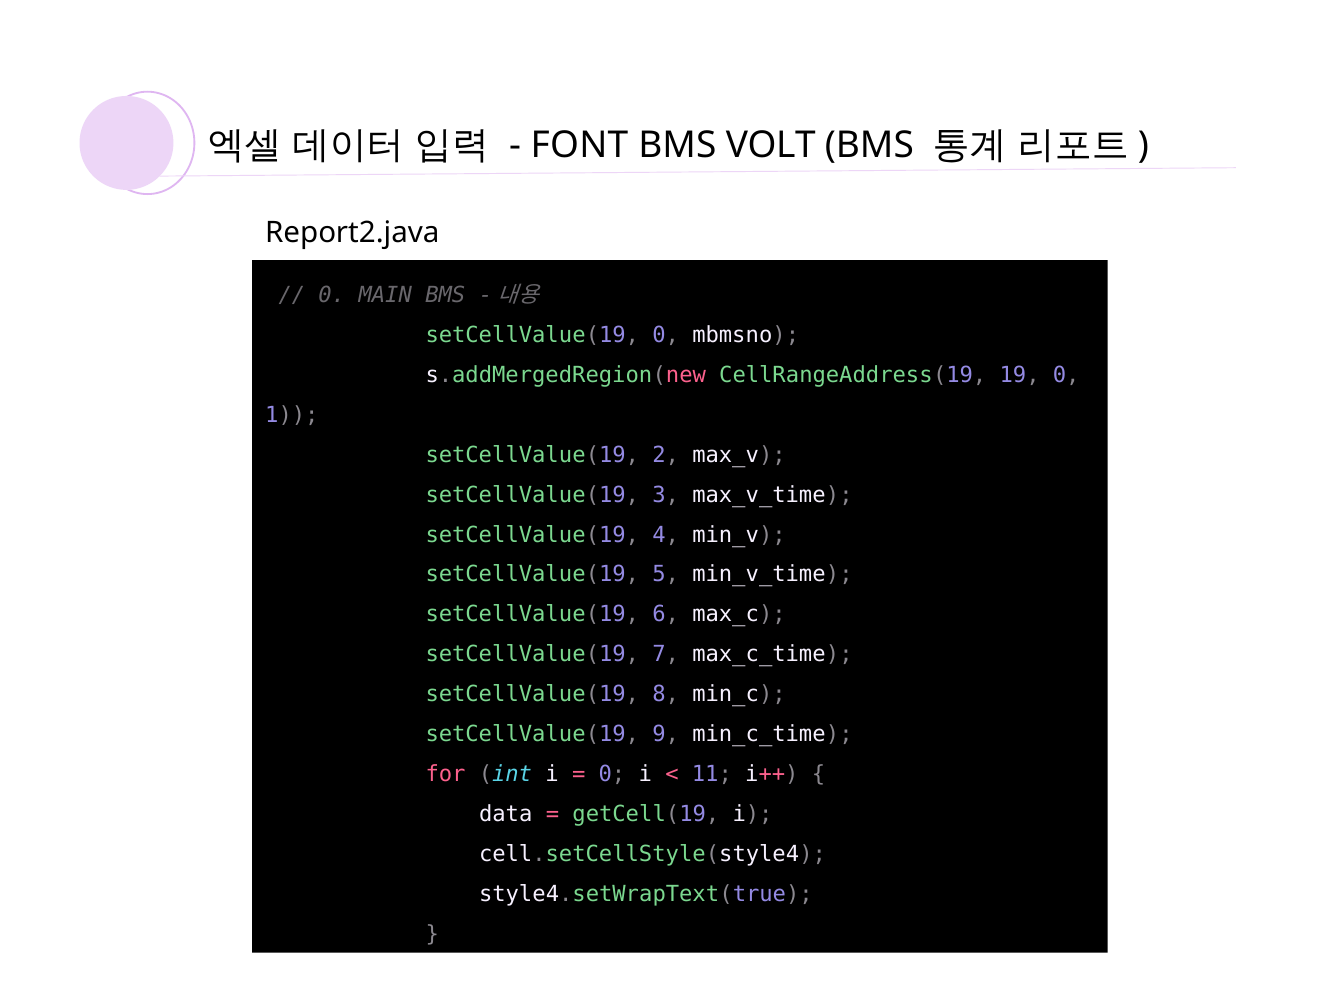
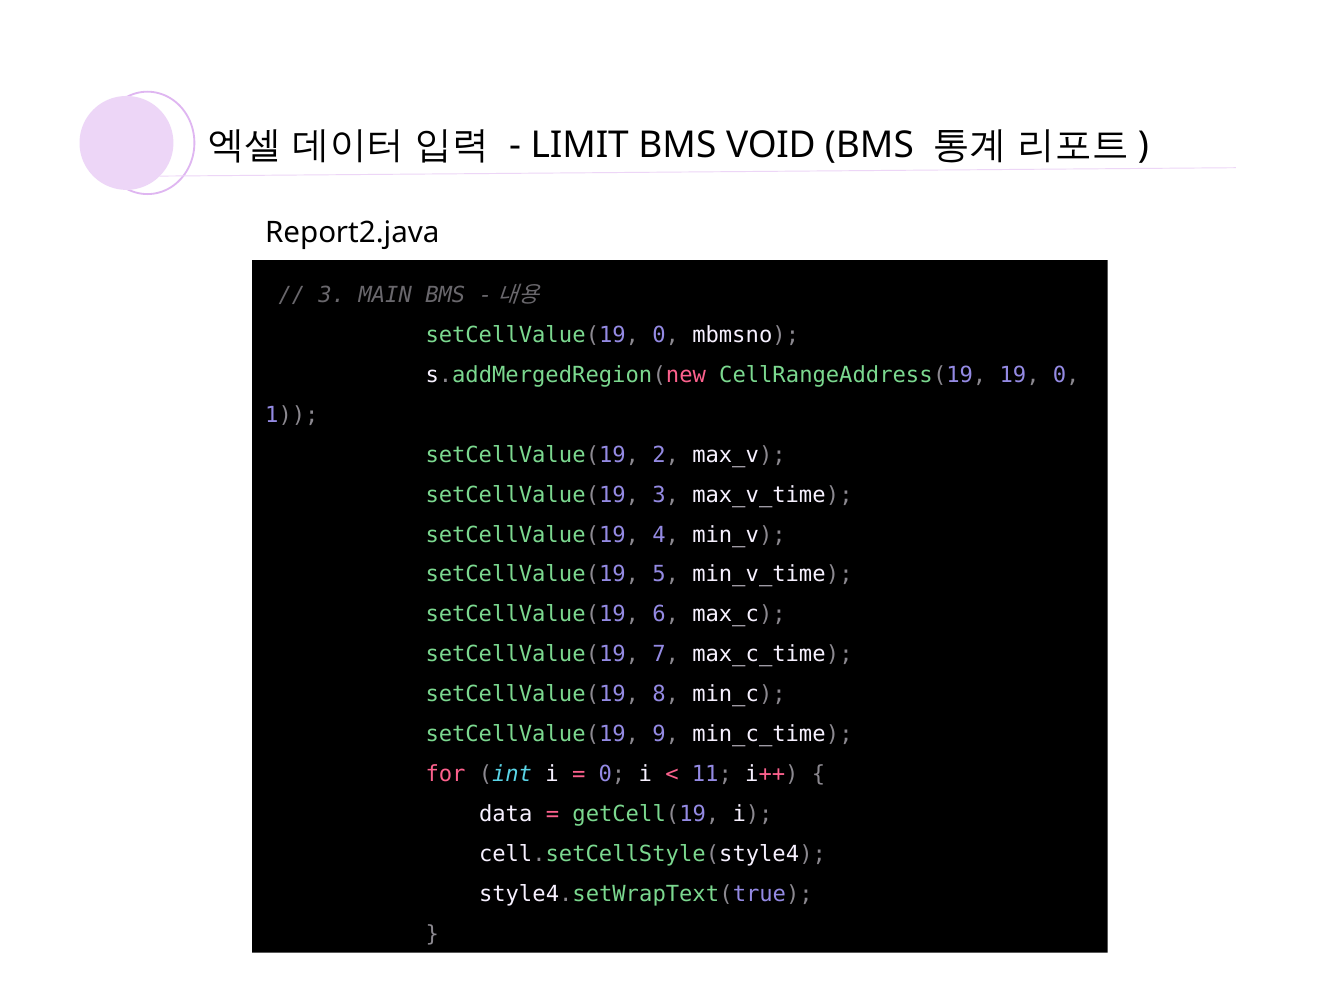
FONT: FONT -> LIMIT
VOLT: VOLT -> VOID
0 at (332, 295): 0 -> 3
